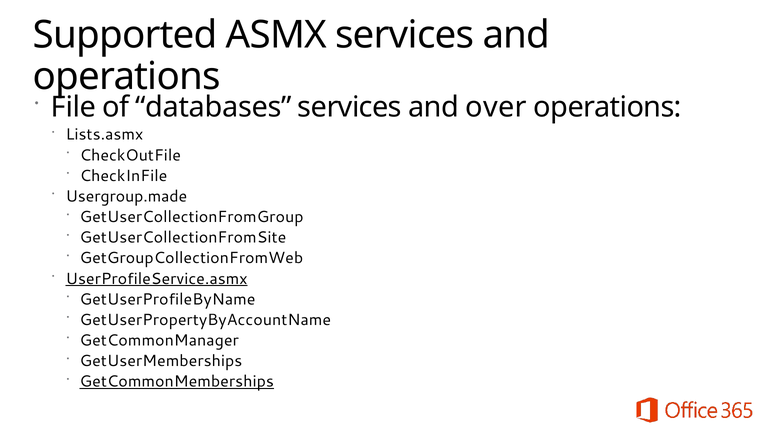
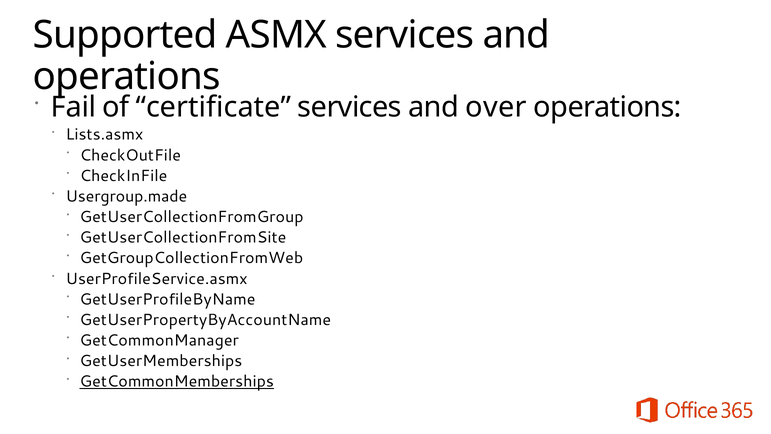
File: File -> Fail
databases: databases -> certificate
UserProfileService.asmx underline: present -> none
